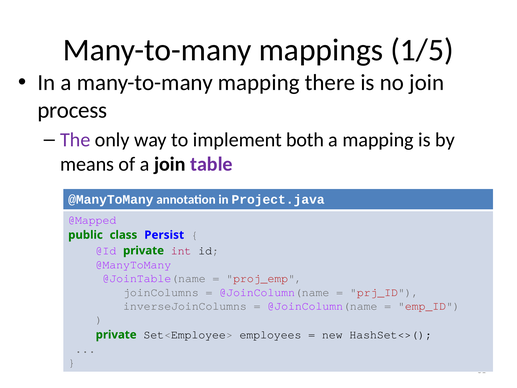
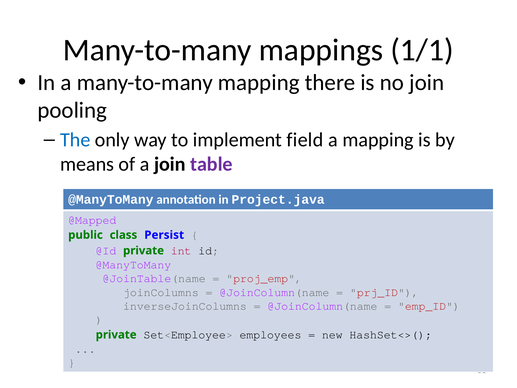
1/5: 1/5 -> 1/1
process: process -> pooling
The colour: purple -> blue
both: both -> field
